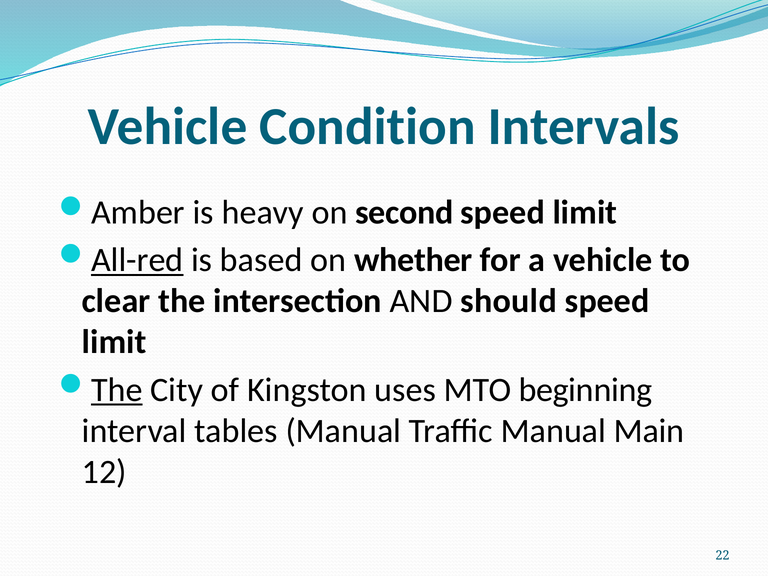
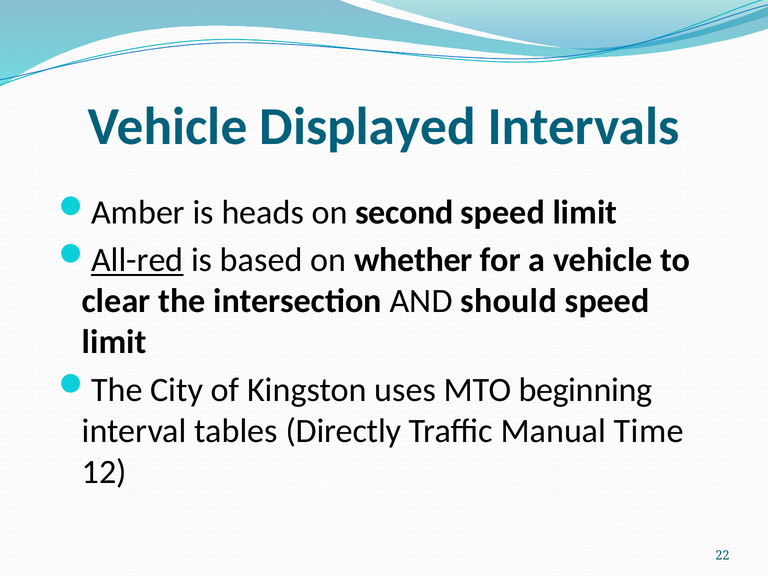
Condition: Condition -> Displayed
heavy: heavy -> heads
The at (117, 390) underline: present -> none
tables Manual: Manual -> Directly
Main: Main -> Time
